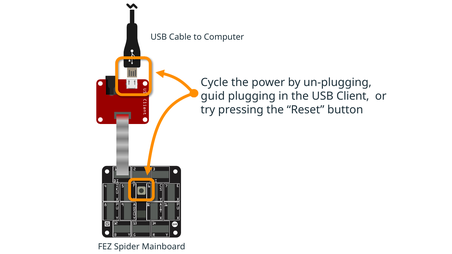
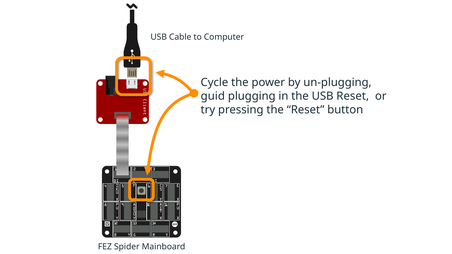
USB Client: Client -> Reset
